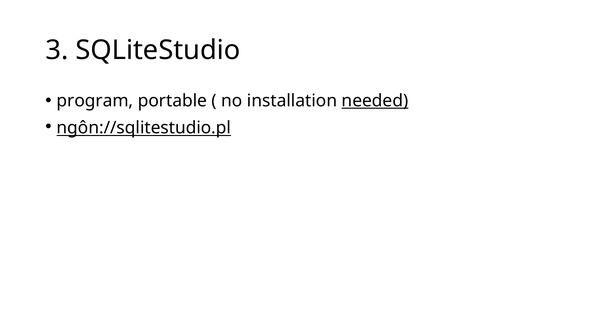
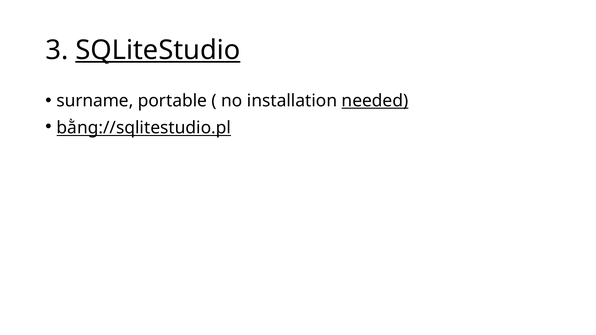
SQLiteStudio underline: none -> present
program: program -> surname
ngôn://sqlitestudio.pl: ngôn://sqlitestudio.pl -> bằng://sqlitestudio.pl
